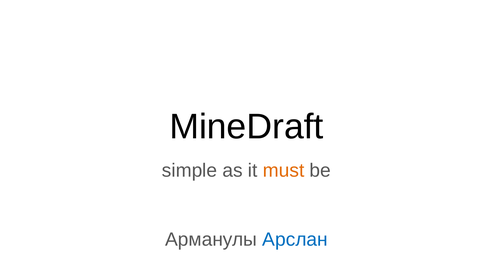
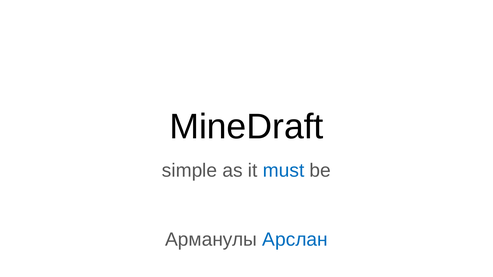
must colour: orange -> blue
